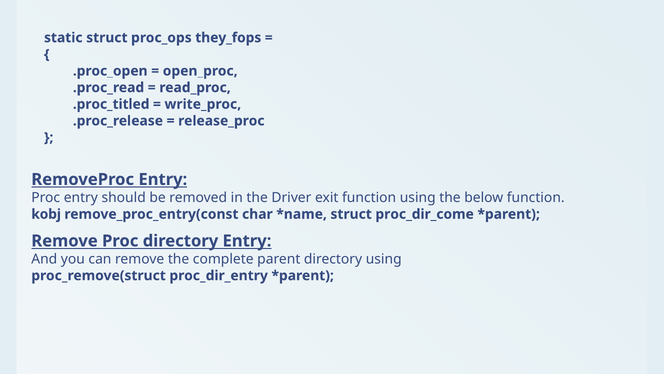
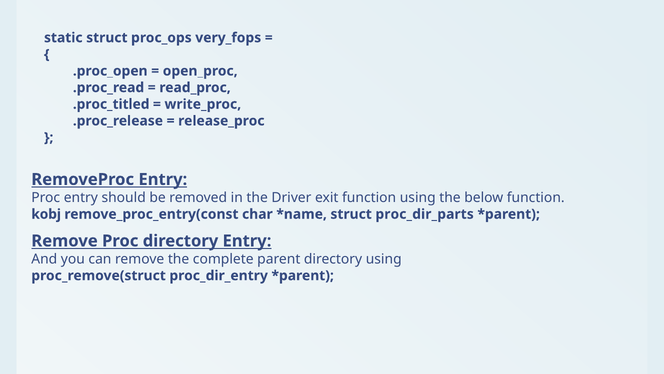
they_fops: they_fops -> very_fops
proc_dir_come: proc_dir_come -> proc_dir_parts
